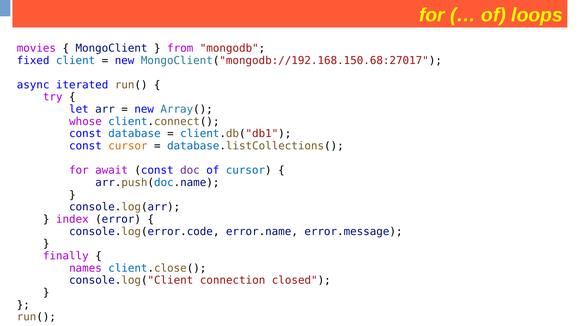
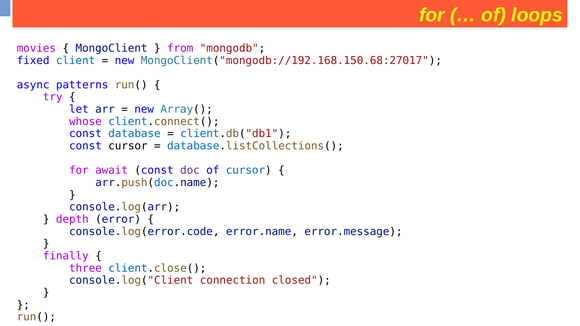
iterated: iterated -> patterns
cursor at (128, 146) colour: orange -> black
index: index -> depth
names: names -> three
